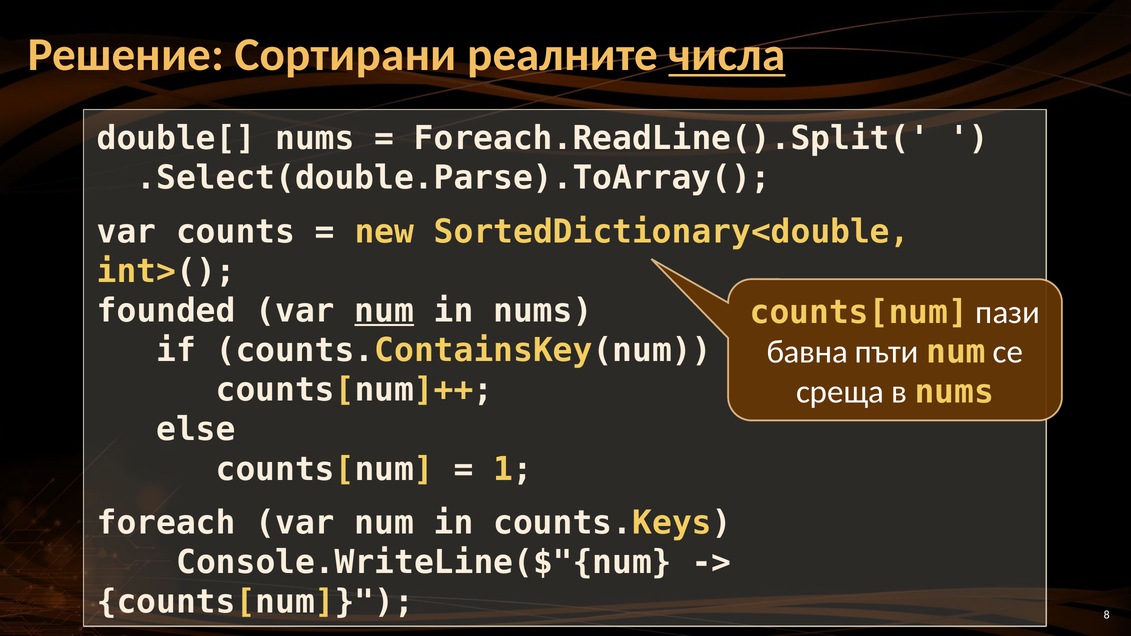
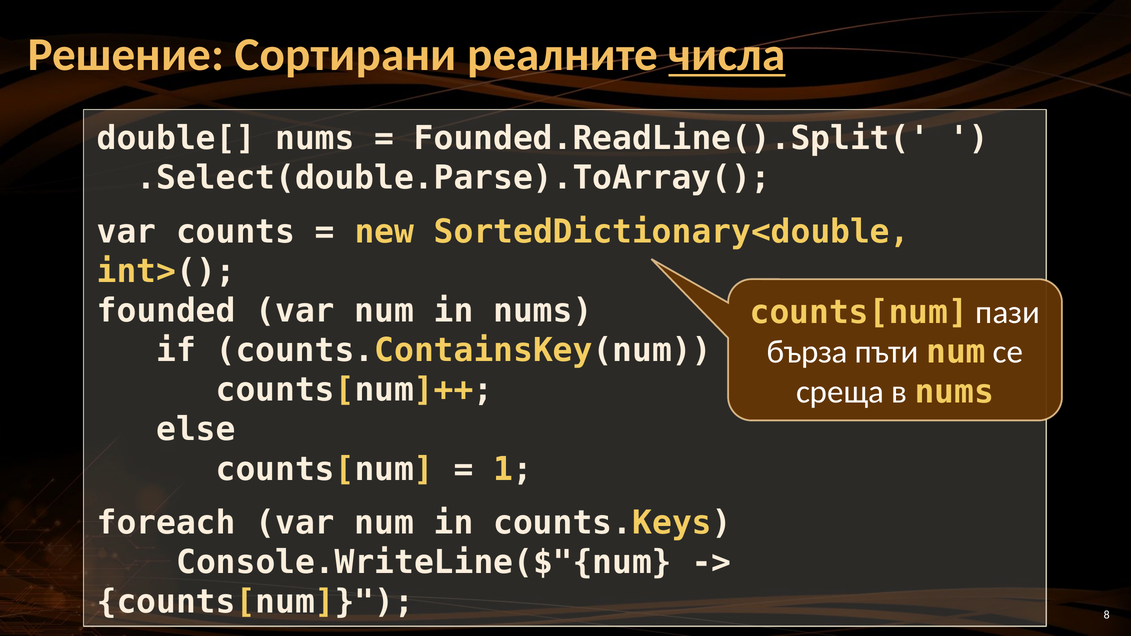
Foreach.ReadLine().Split(: Foreach.ReadLine().Split( -> Founded.ReadLine().Split(
num at (384, 311) underline: present -> none
бавна: бавна -> бърза
